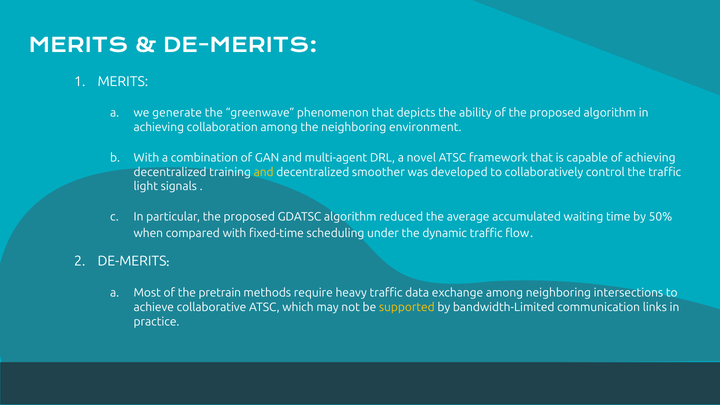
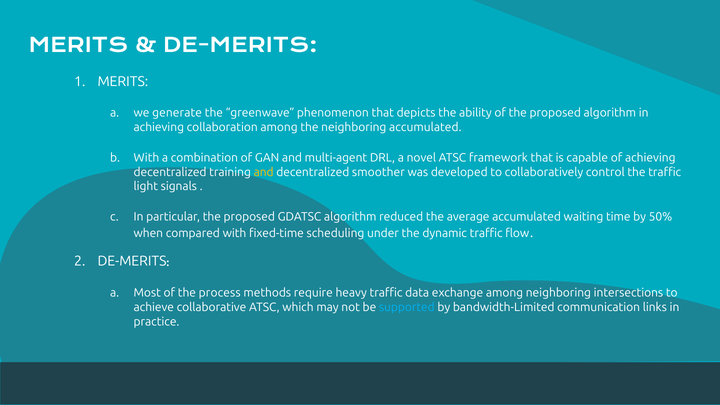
neighboring environment: environment -> accumulated
pretrain: pretrain -> process
supported colour: yellow -> light blue
